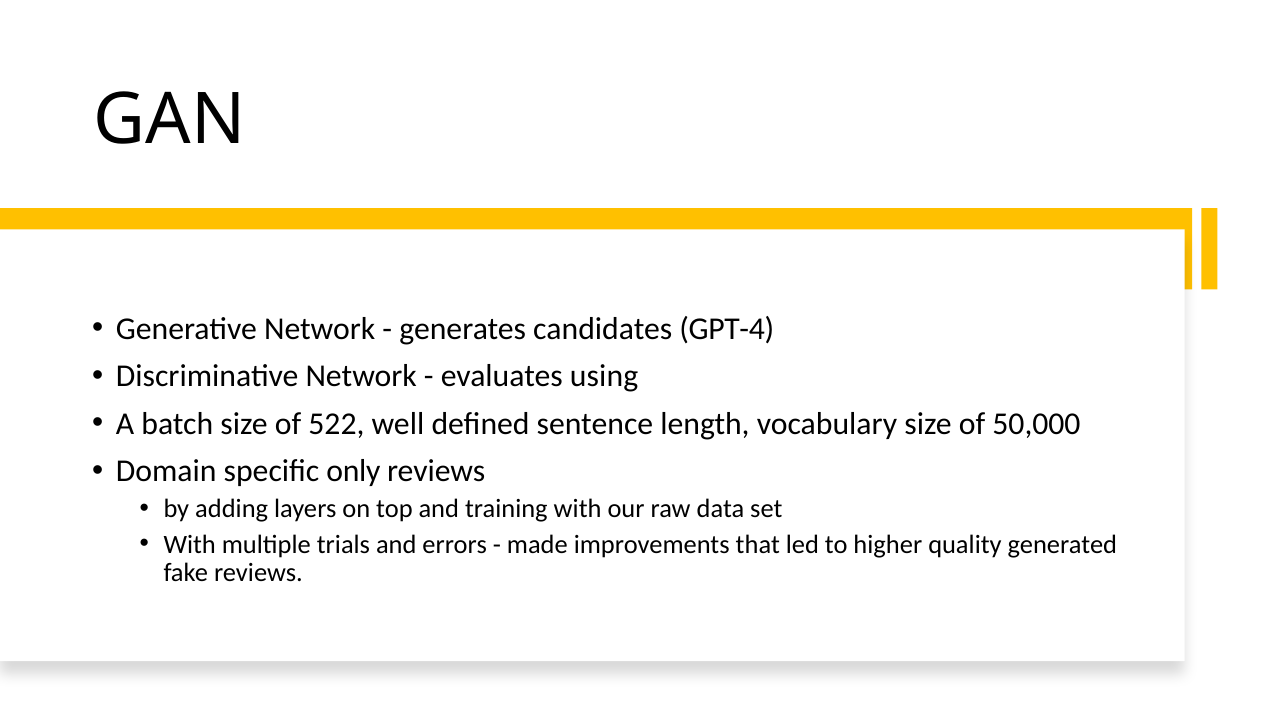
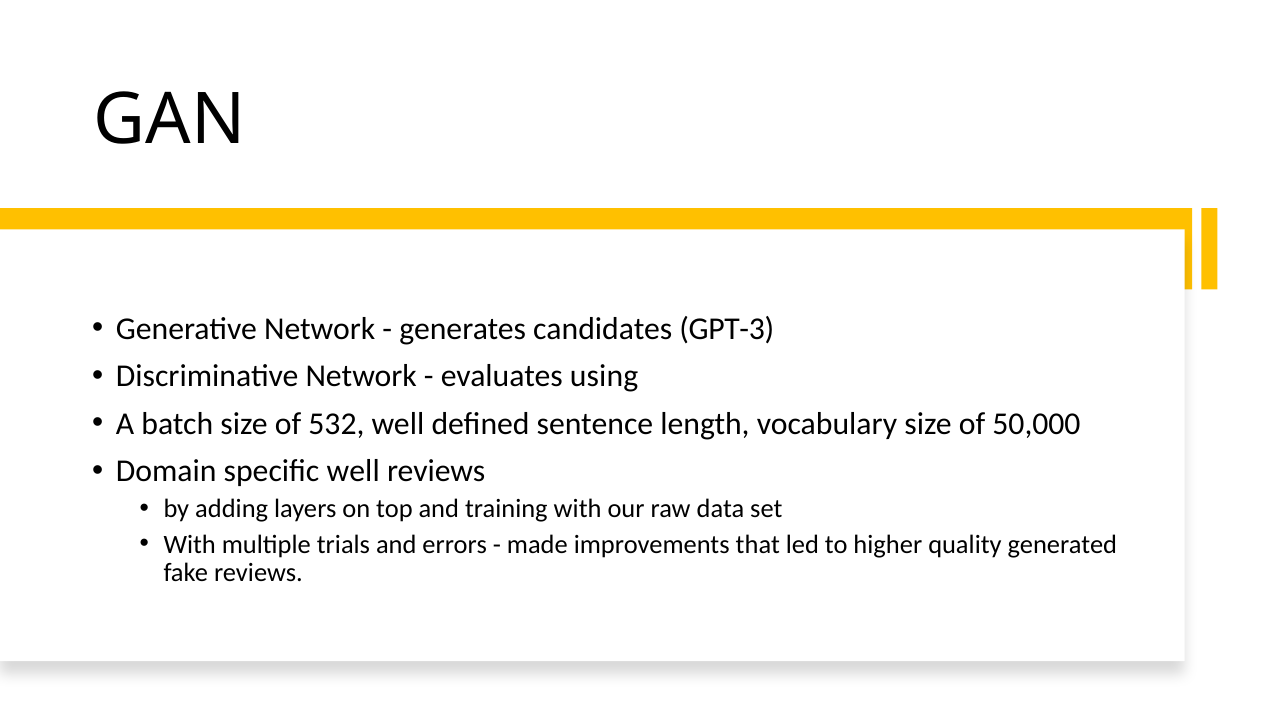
GPT-4: GPT-4 -> GPT-3
522: 522 -> 532
specific only: only -> well
